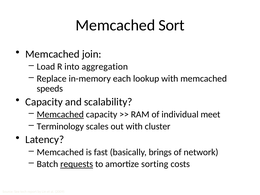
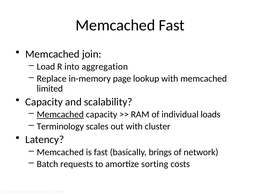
Memcached Sort: Sort -> Fast
each: each -> page
speeds: speeds -> limited
meet: meet -> loads
requests underline: present -> none
